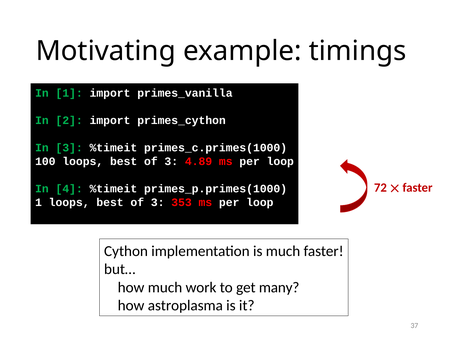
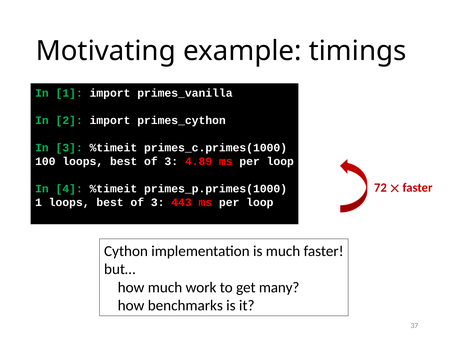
353: 353 -> 443
astroplasma: astroplasma -> benchmarks
